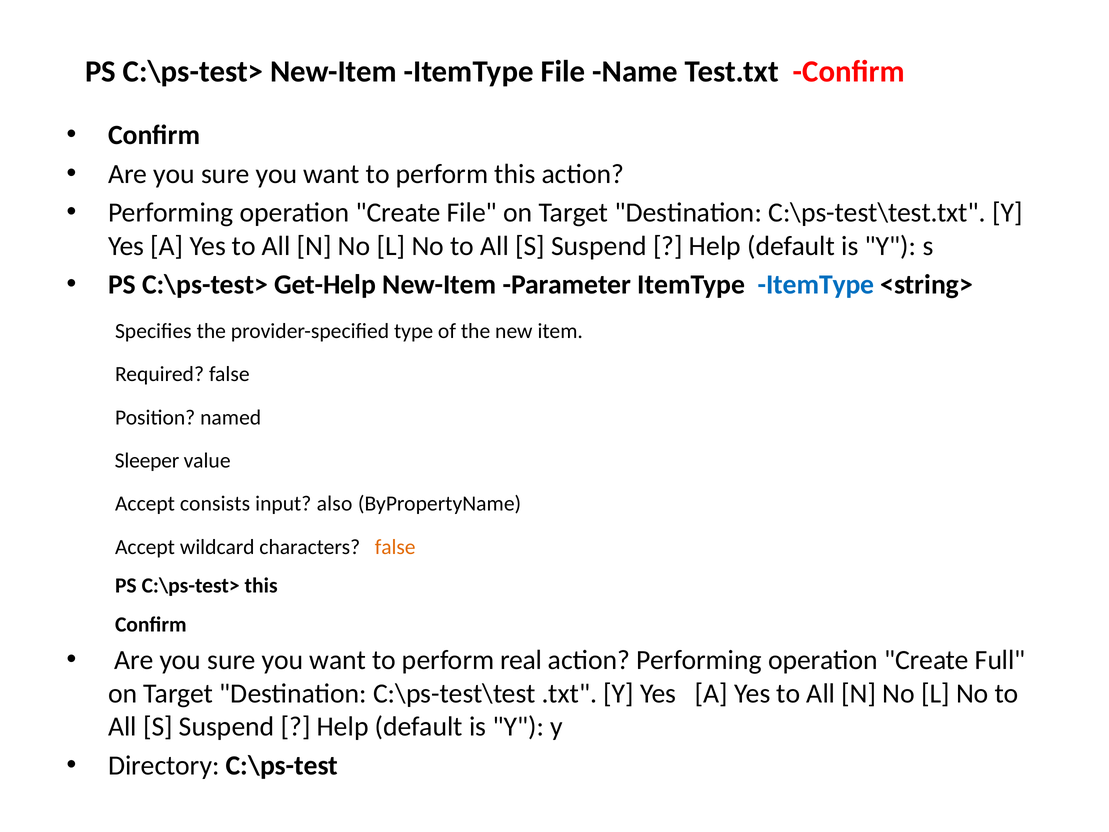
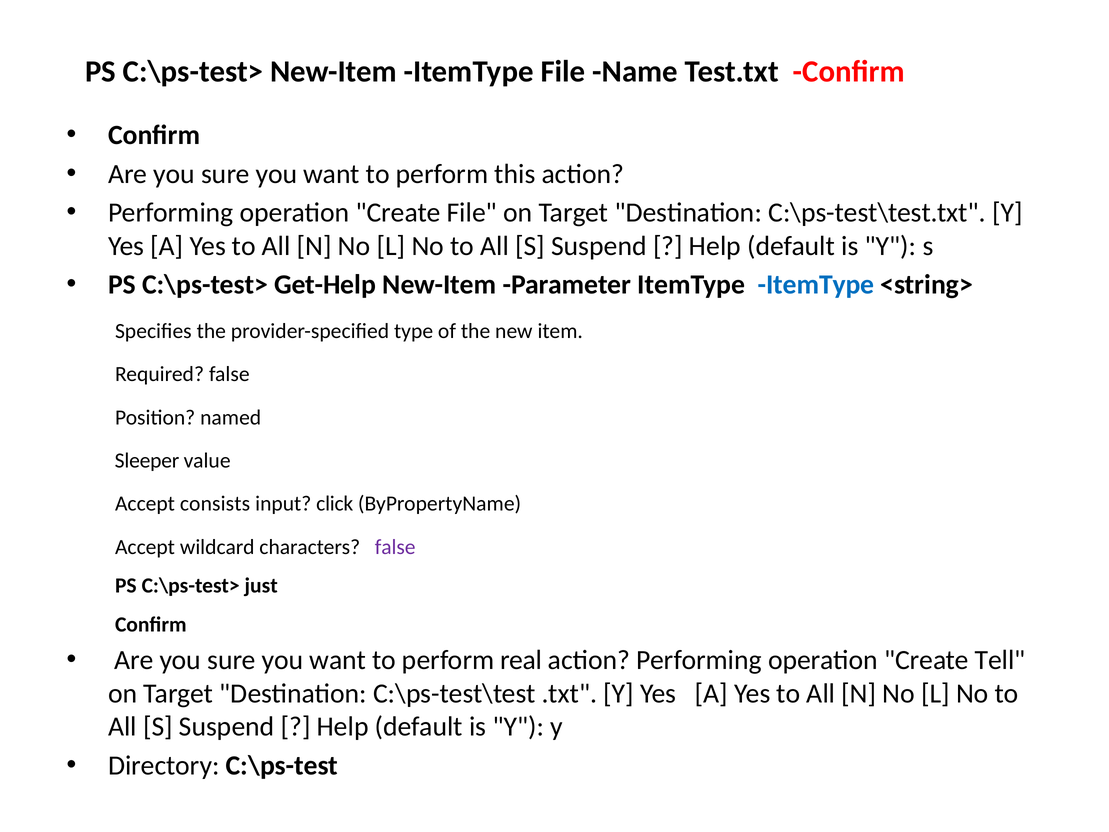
also: also -> click
false at (395, 547) colour: orange -> purple
C:\ps-test> this: this -> just
Full: Full -> Tell
